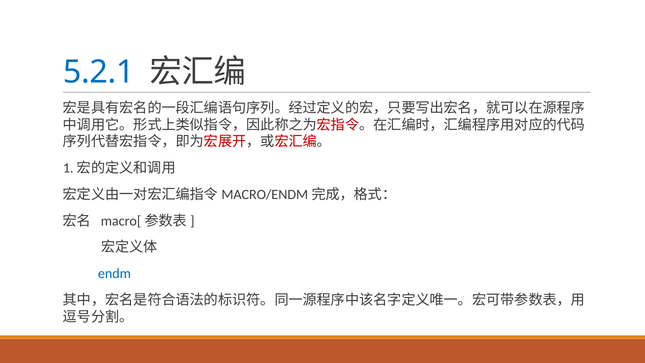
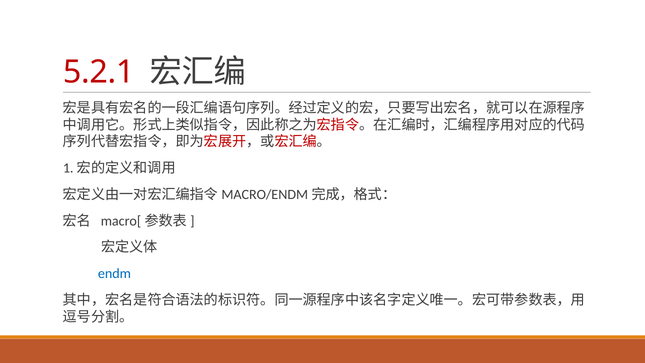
5.2.1 colour: blue -> red
